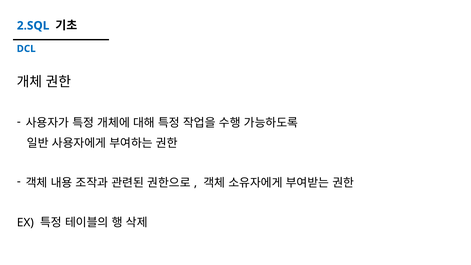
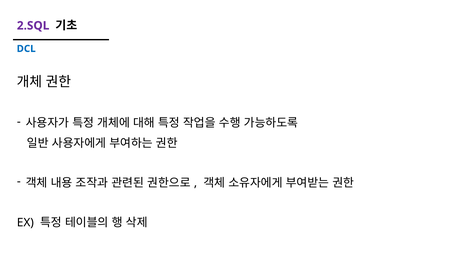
2.SQL colour: blue -> purple
